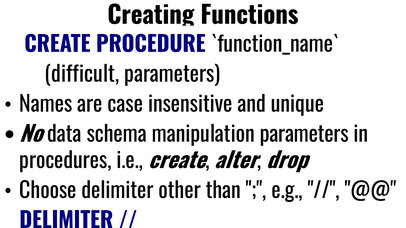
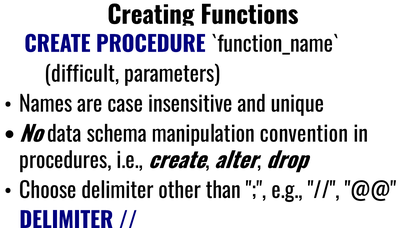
manipulation parameters: parameters -> convention
